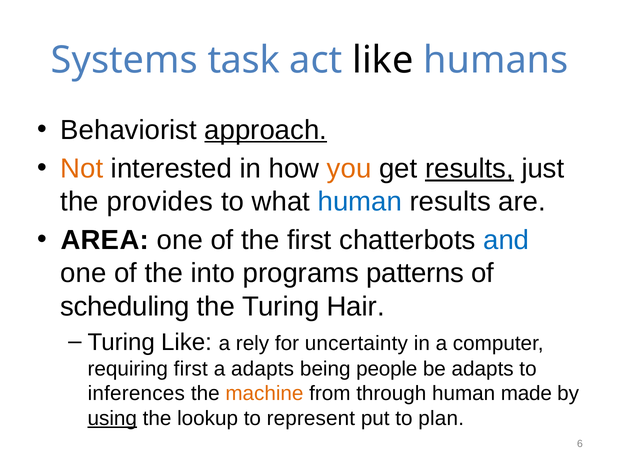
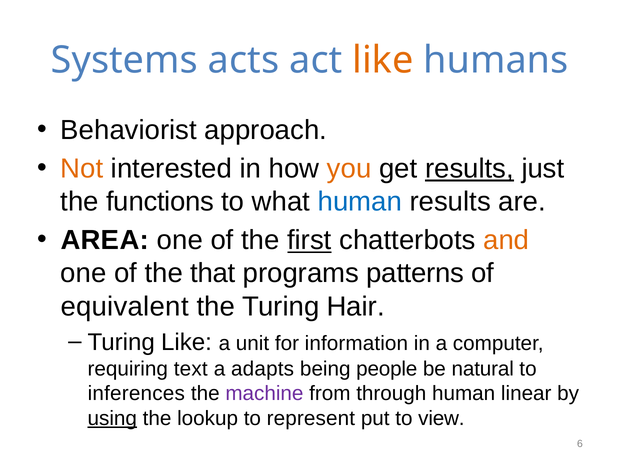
task: task -> acts
like at (383, 60) colour: black -> orange
approach underline: present -> none
provides: provides -> functions
first at (309, 240) underline: none -> present
and colour: blue -> orange
into: into -> that
scheduling: scheduling -> equivalent
rely: rely -> unit
uncertainty: uncertainty -> information
requiring first: first -> text
be adapts: adapts -> natural
machine colour: orange -> purple
made: made -> linear
plan: plan -> view
